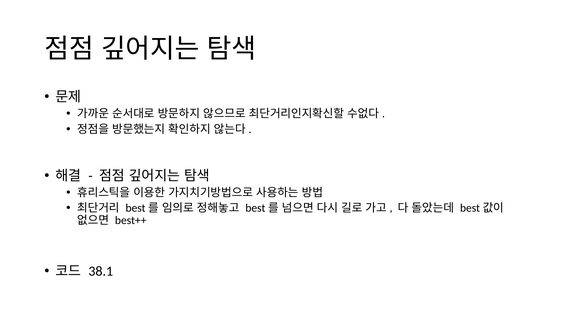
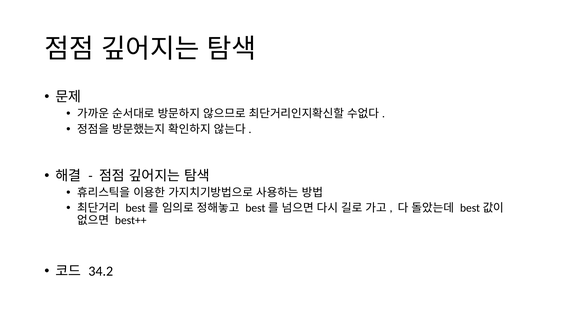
38.1: 38.1 -> 34.2
